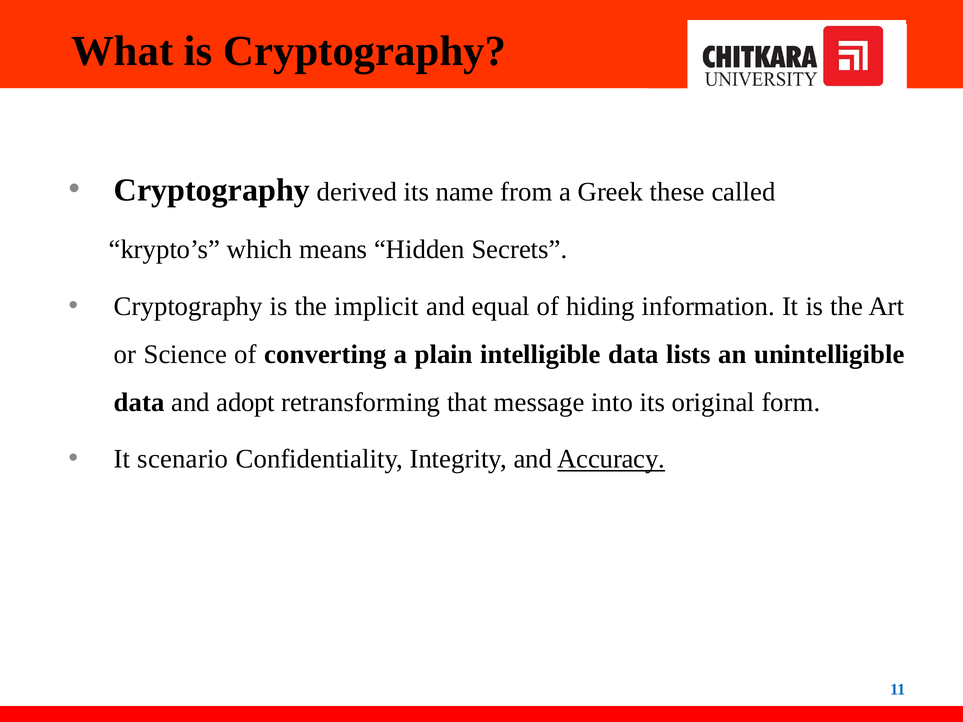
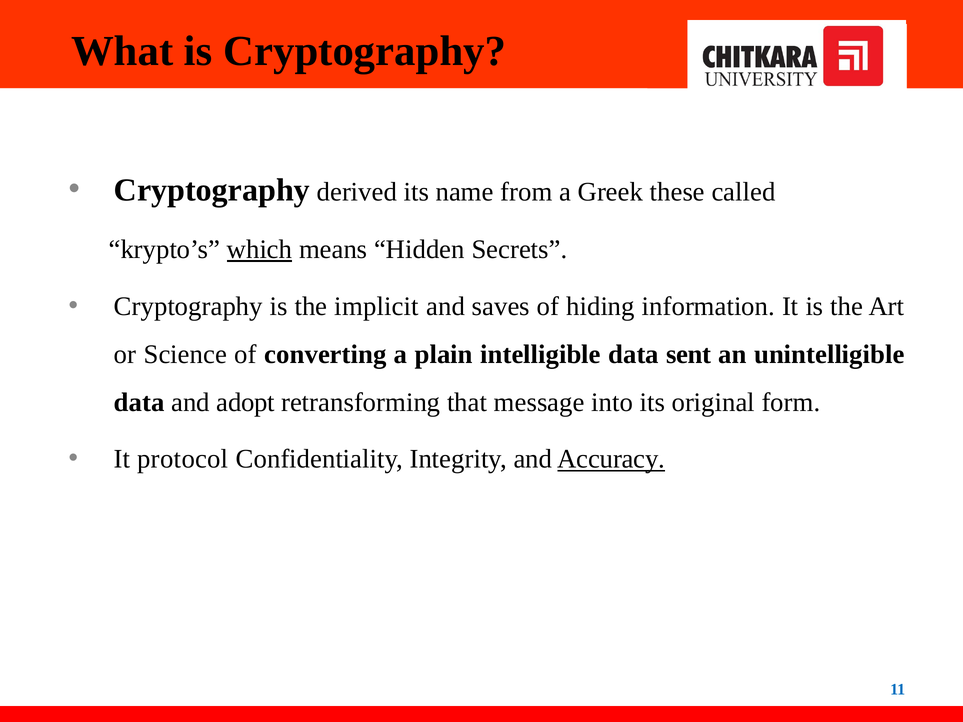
which underline: none -> present
equal: equal -> saves
lists: lists -> sent
scenario: scenario -> protocol
